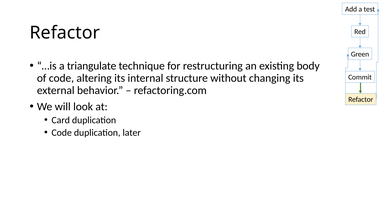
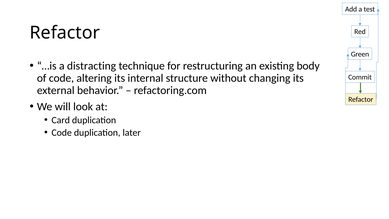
triangulate: triangulate -> distracting
